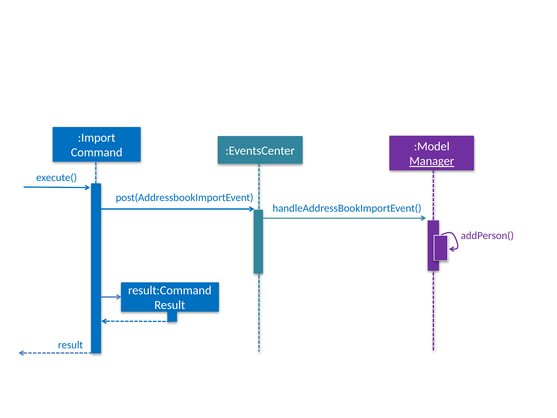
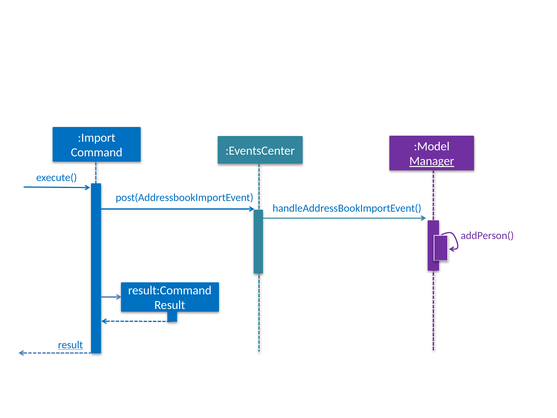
result at (70, 345) underline: none -> present
